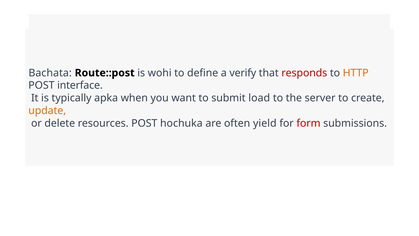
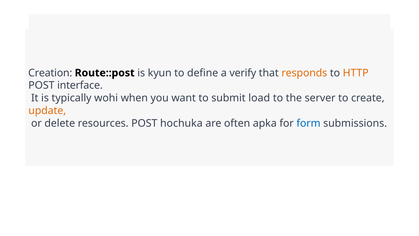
Bachata: Bachata -> Creation
wohi: wohi -> kyun
responds colour: red -> orange
apka: apka -> wohi
yield: yield -> apka
form colour: red -> blue
